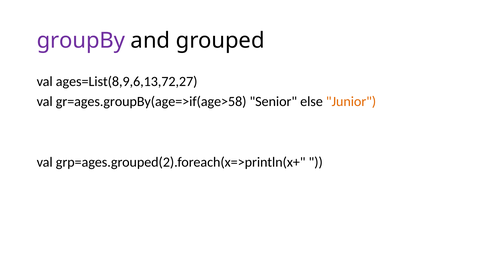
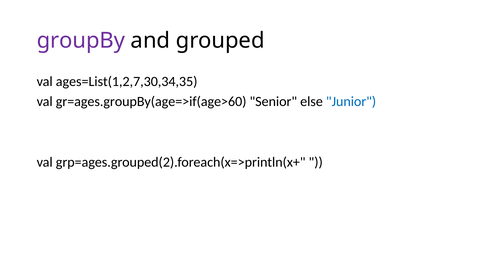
ages=List(8,9,6,13,72,27: ages=List(8,9,6,13,72,27 -> ages=List(1,2,7,30,34,35
gr=ages.groupBy(age=>if(age>58: gr=ages.groupBy(age=>if(age>58 -> gr=ages.groupBy(age=>if(age>60
Junior colour: orange -> blue
